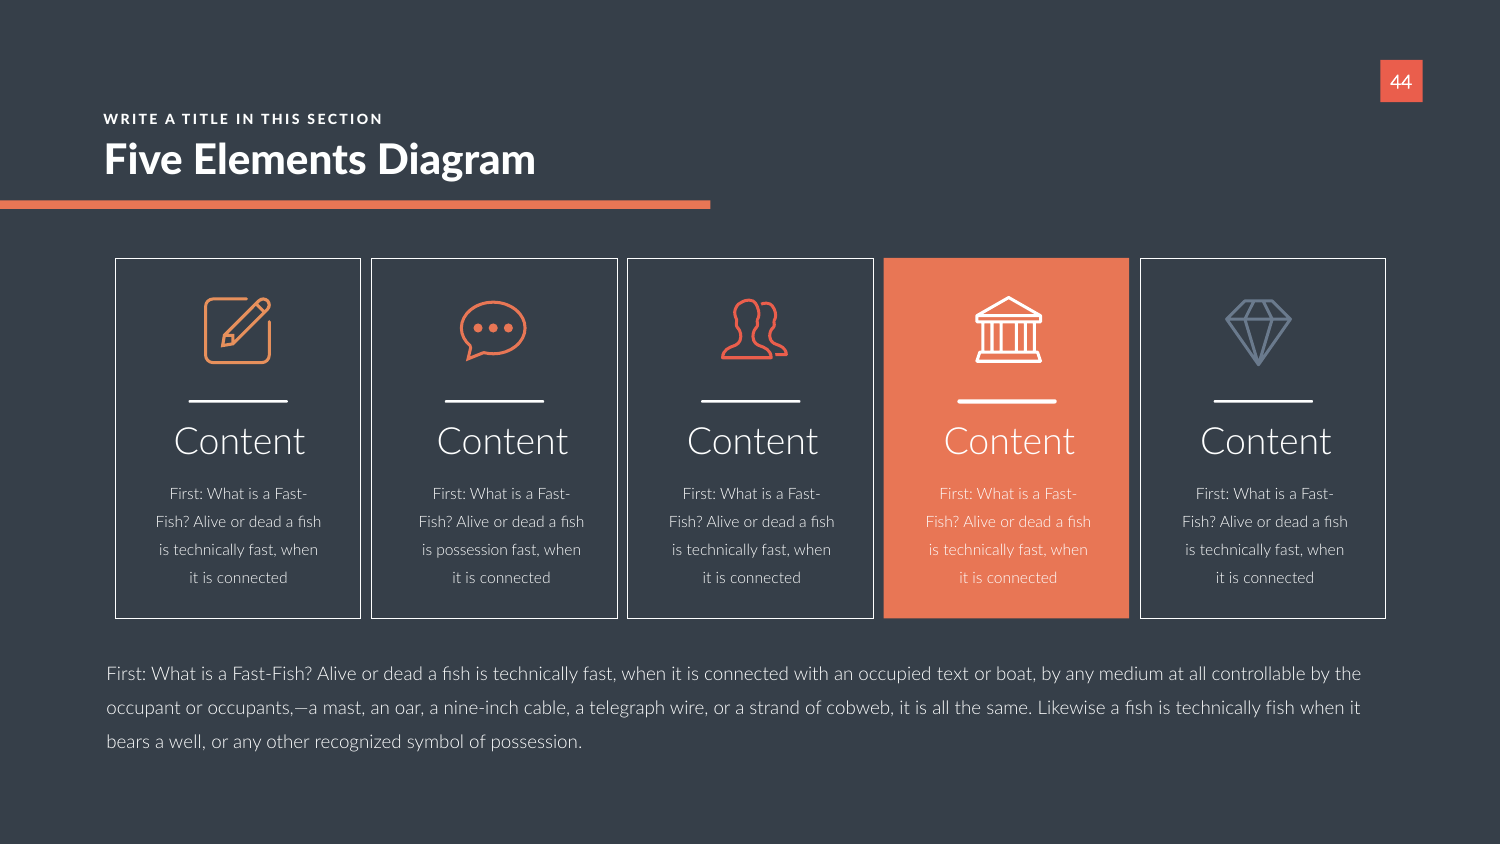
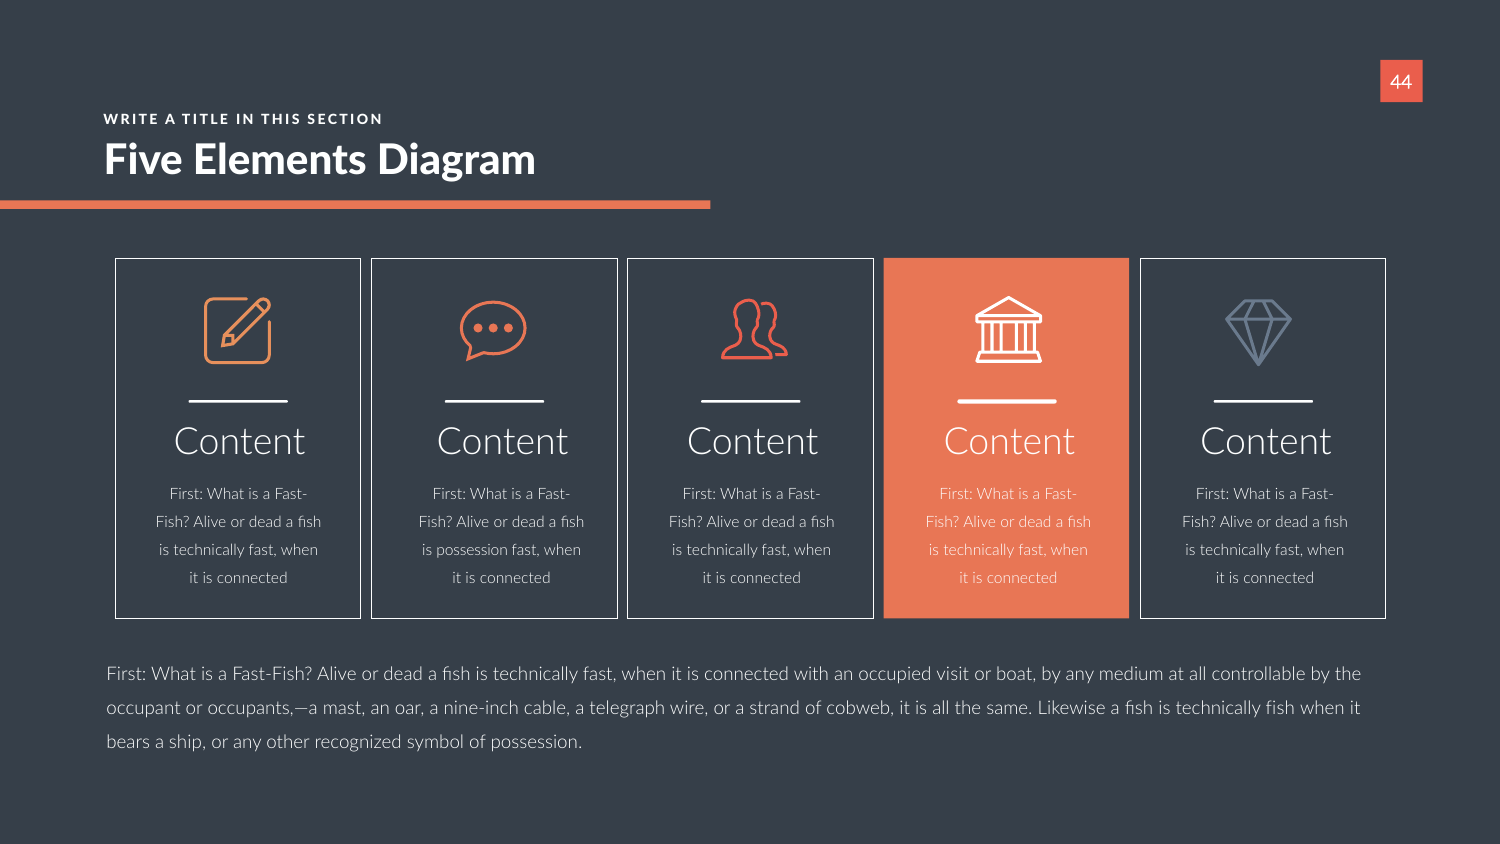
text: text -> visit
well: well -> ship
